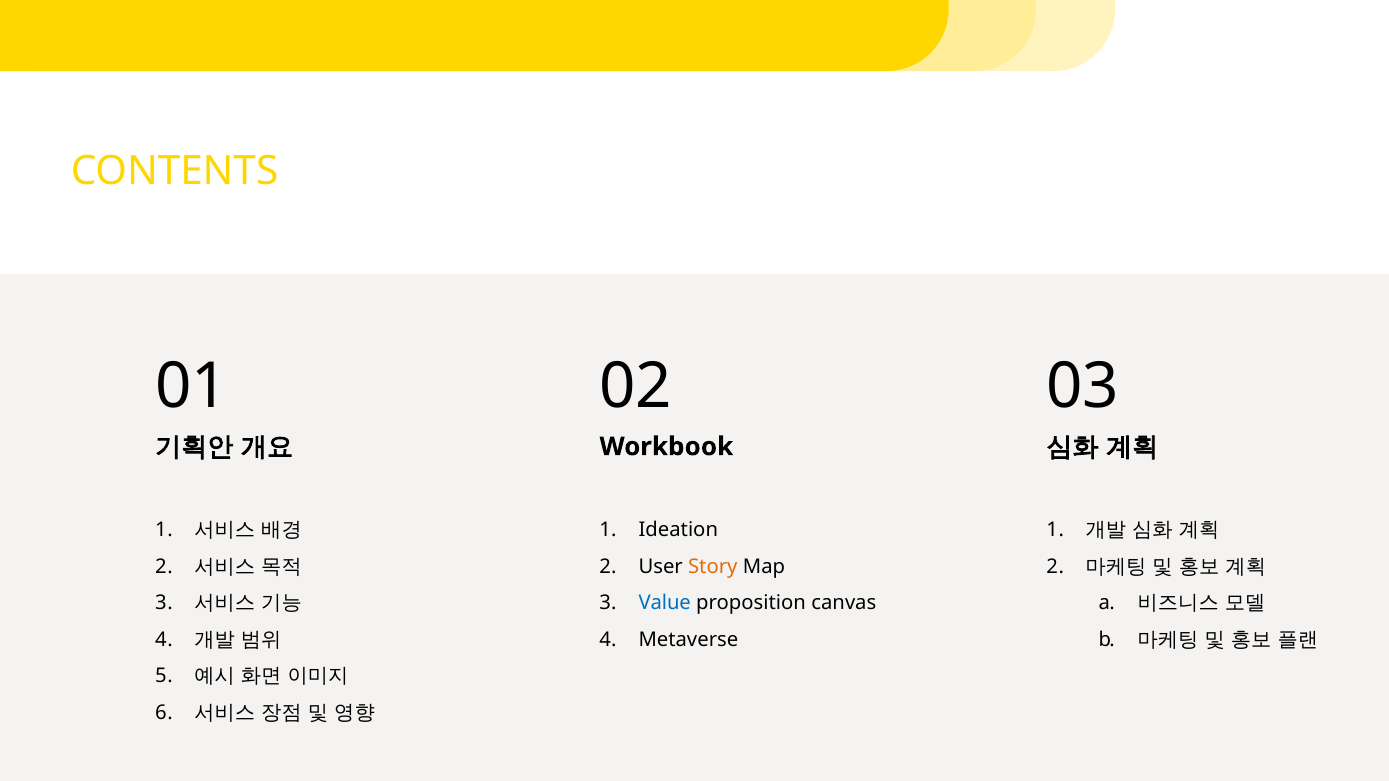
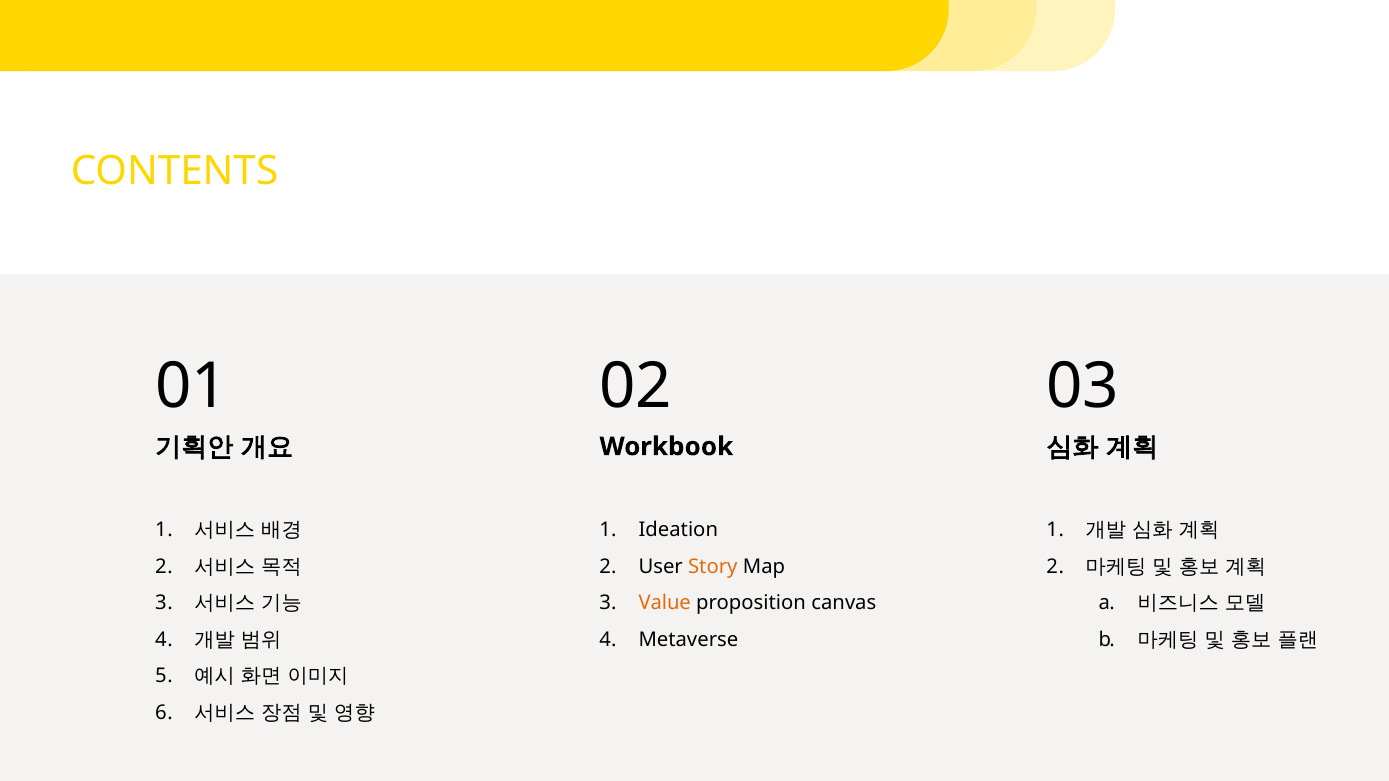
Value colour: blue -> orange
